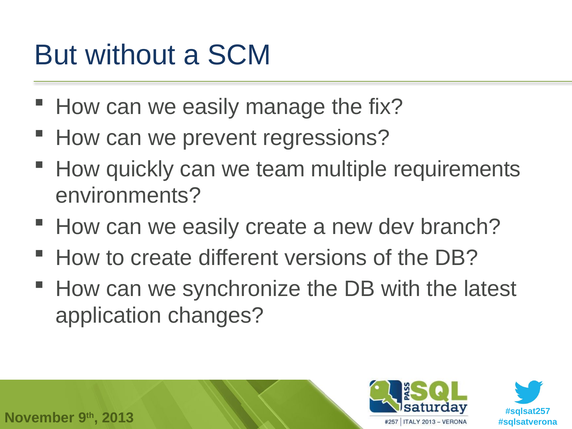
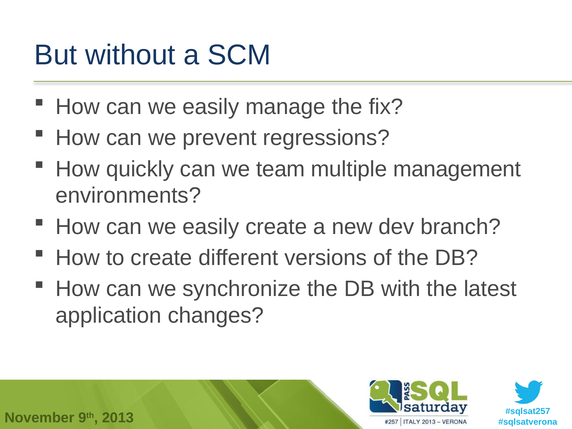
requirements: requirements -> management
